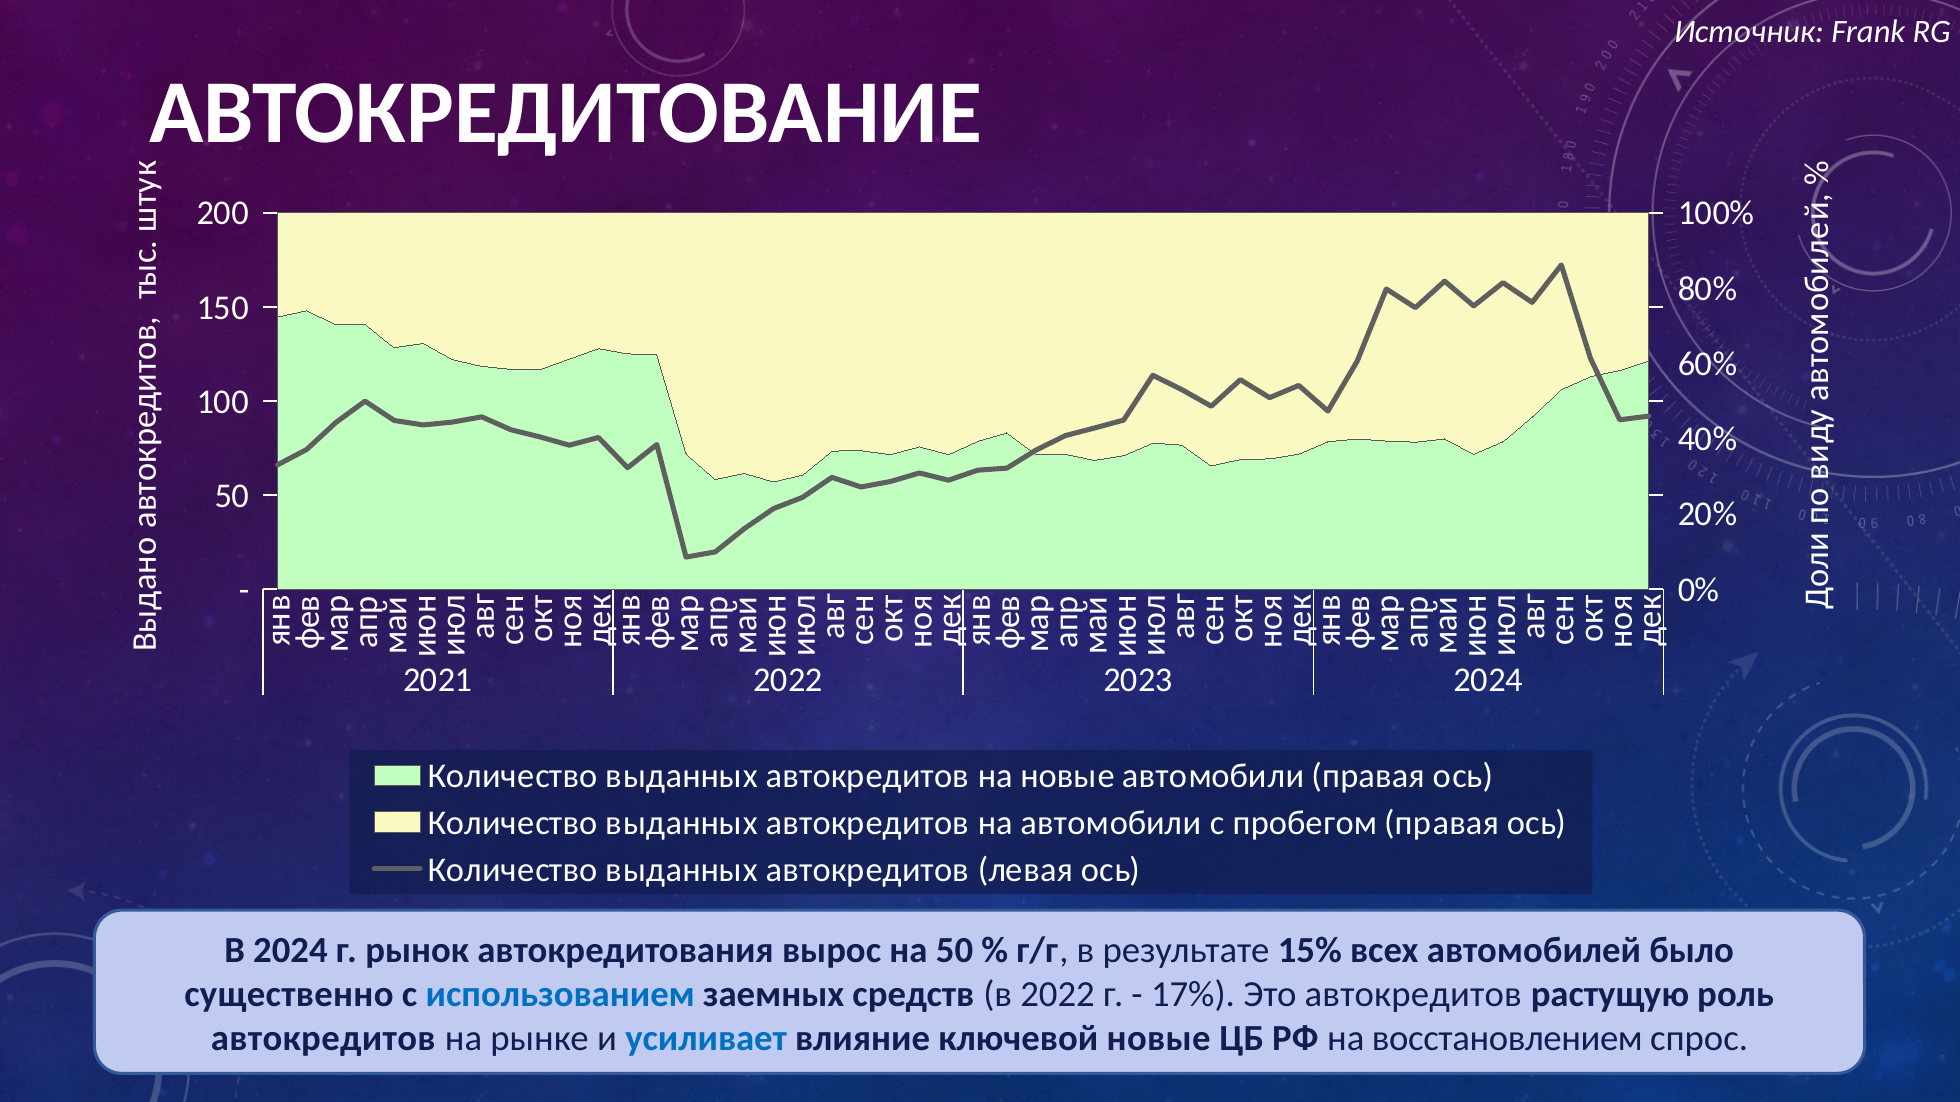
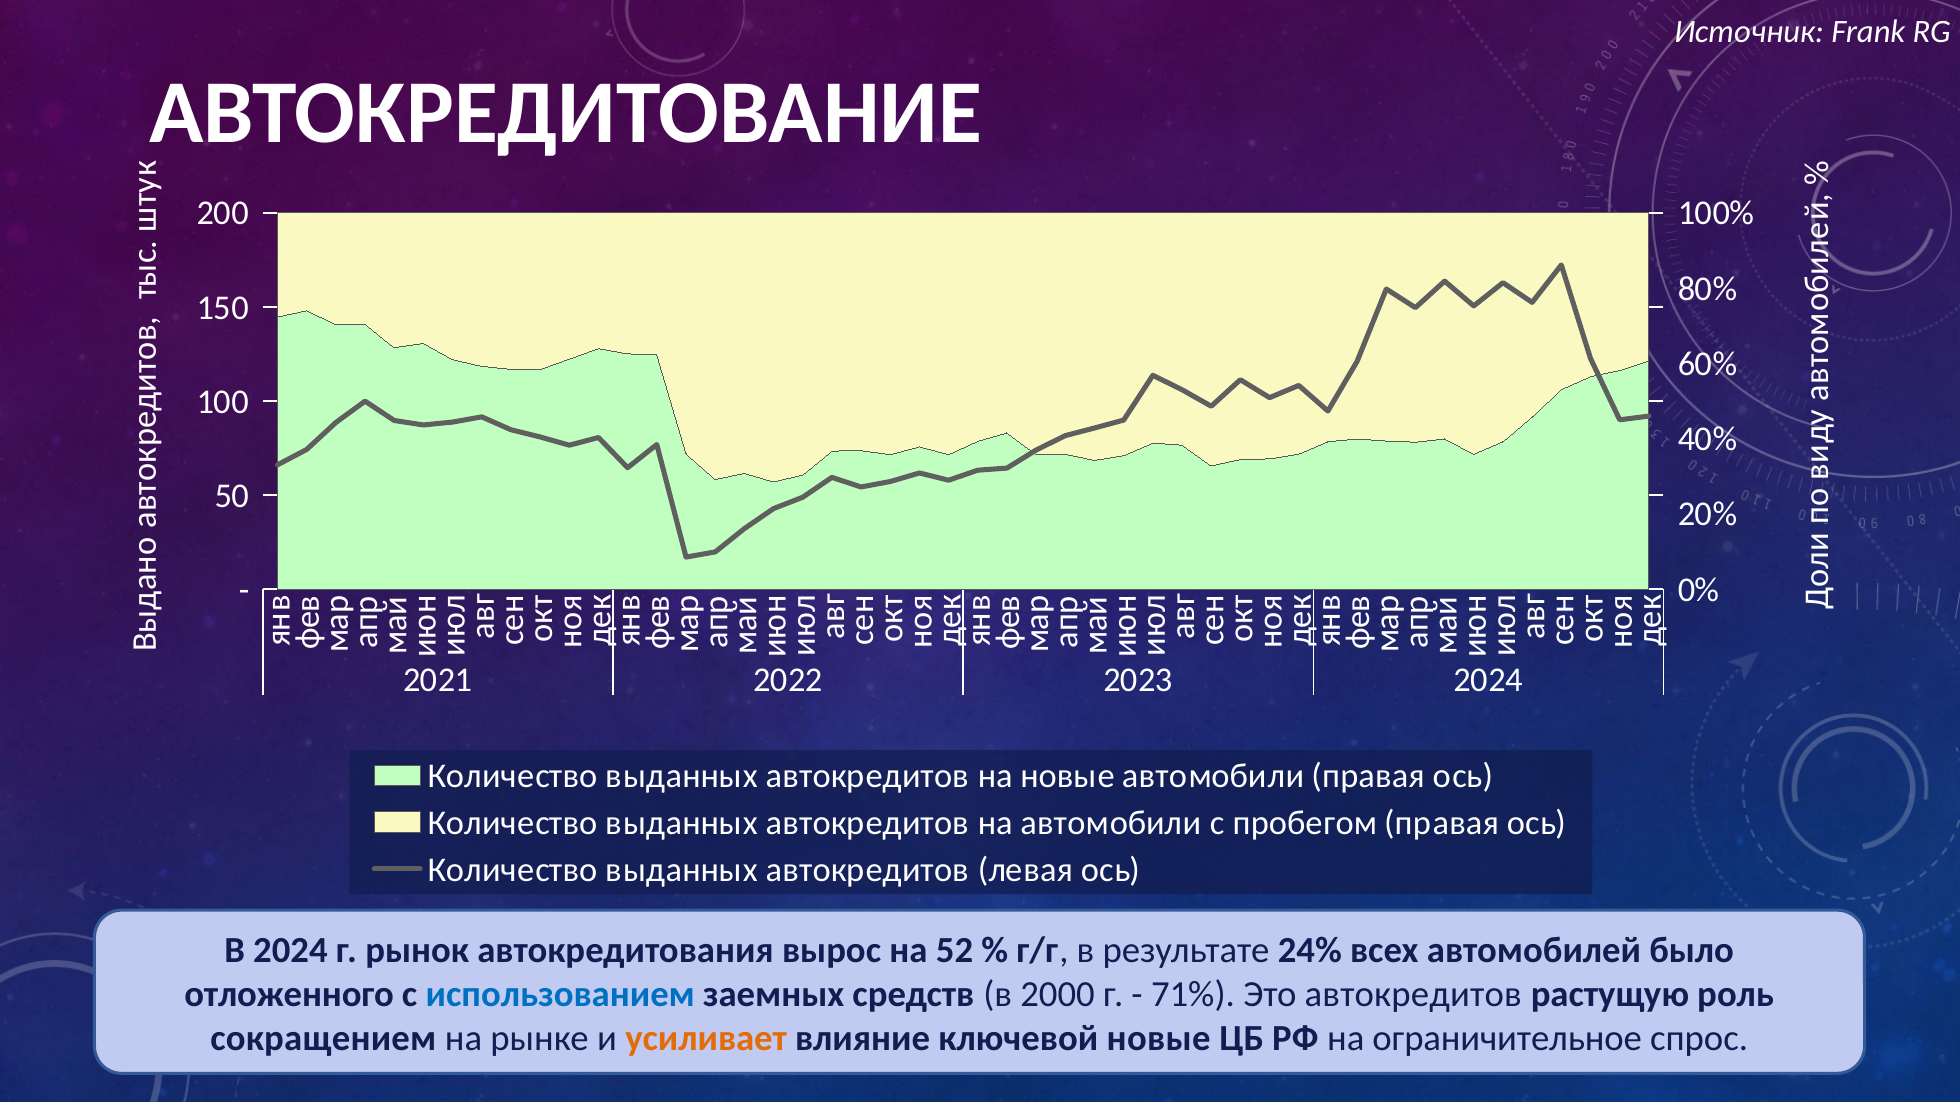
на 50: 50 -> 52
15%: 15% -> 24%
существенно: существенно -> отложенного
в 2022: 2022 -> 2000
17%: 17% -> 71%
автокредитов at (323, 1039): автокредитов -> сокращением
усиливает colour: blue -> orange
восстановлением: восстановлением -> ограничительное
